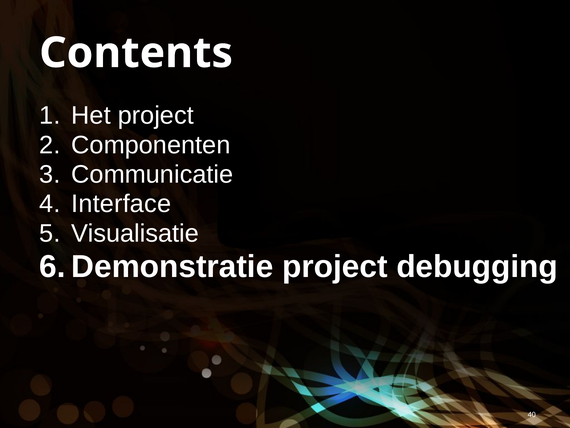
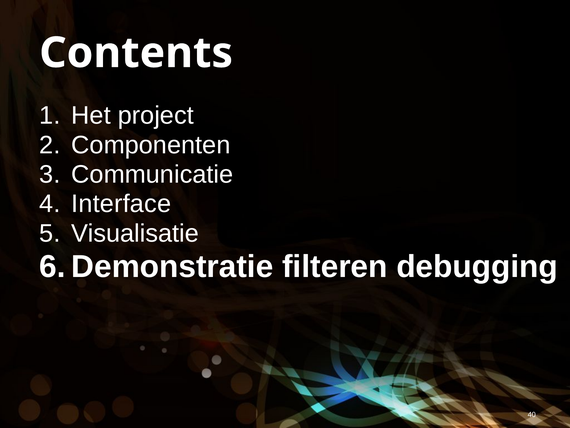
project at (335, 266): project -> filteren
